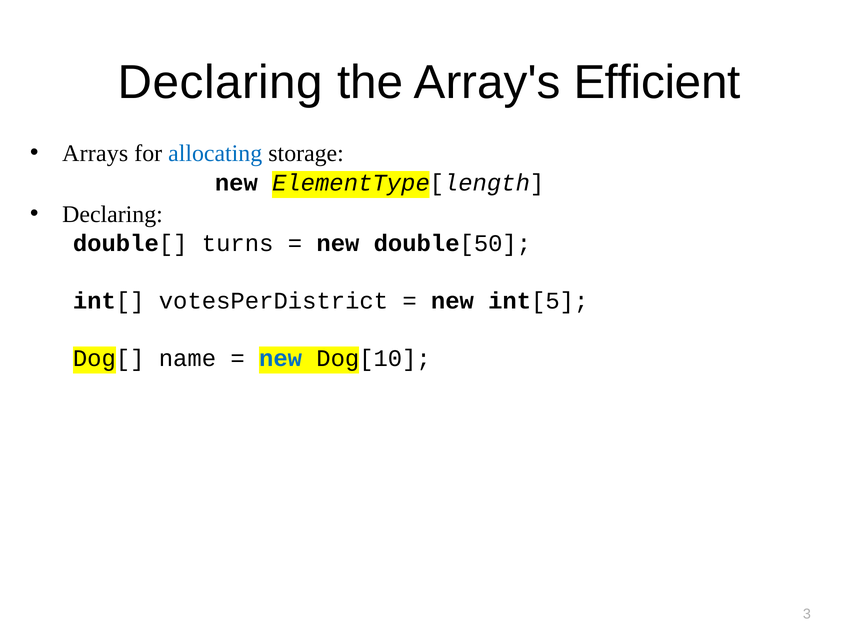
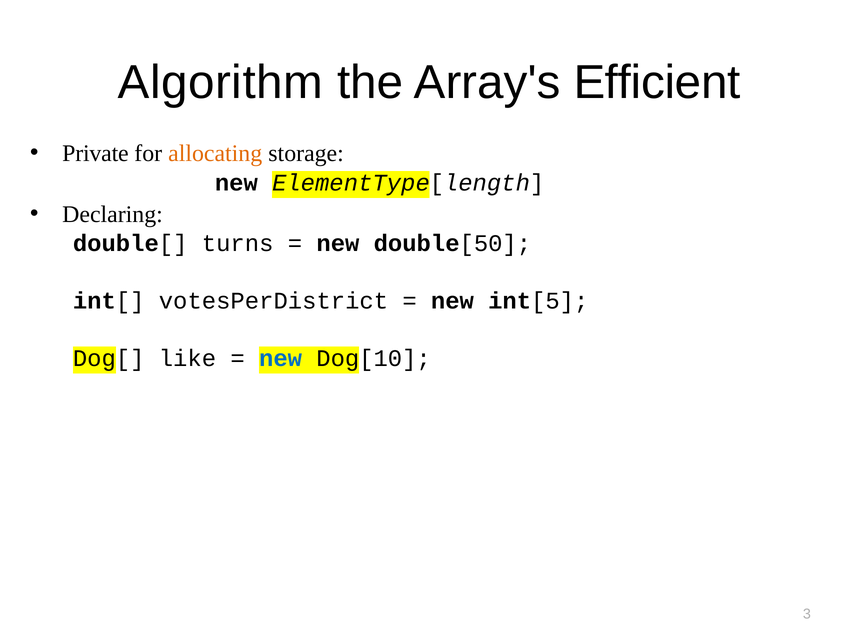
Declaring at (220, 83): Declaring -> Algorithm
Arrays: Arrays -> Private
allocating colour: blue -> orange
name: name -> like
